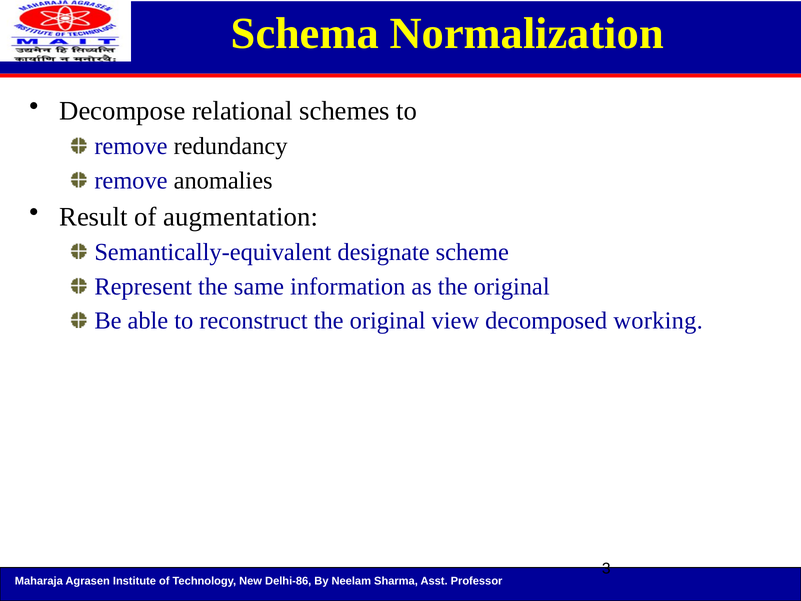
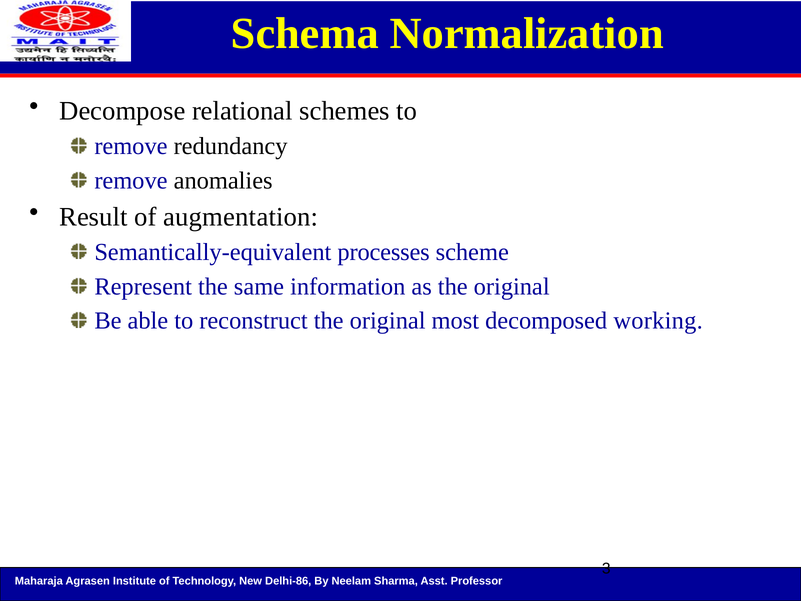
designate: designate -> processes
view: view -> most
